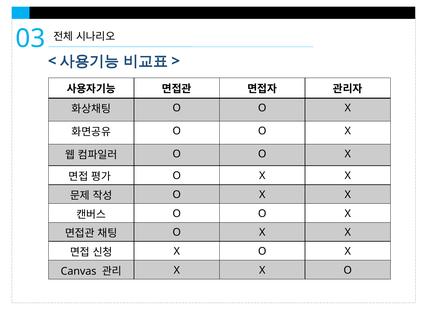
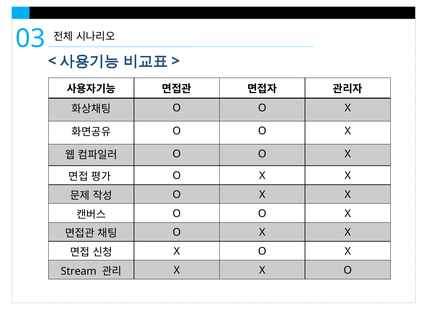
Canvas: Canvas -> Stream
